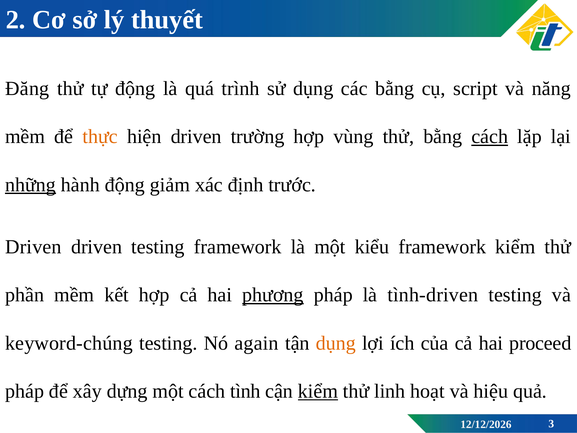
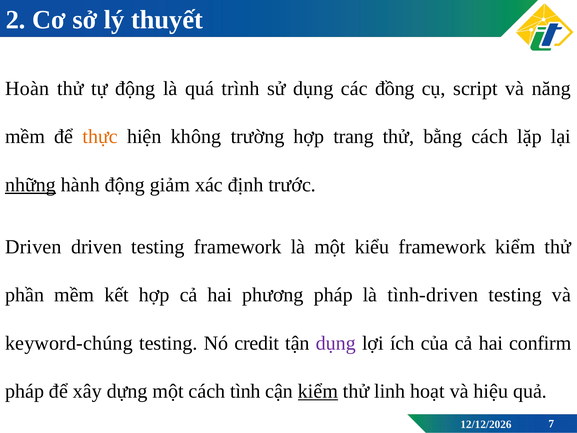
Đăng: Đăng -> Hoàn
các bằng: bằng -> đồng
hiện driven: driven -> không
vùng: vùng -> trang
cách at (490, 137) underline: present -> none
phương underline: present -> none
again: again -> credit
dụng at (336, 343) colour: orange -> purple
proceed: proceed -> confirm
3: 3 -> 7
